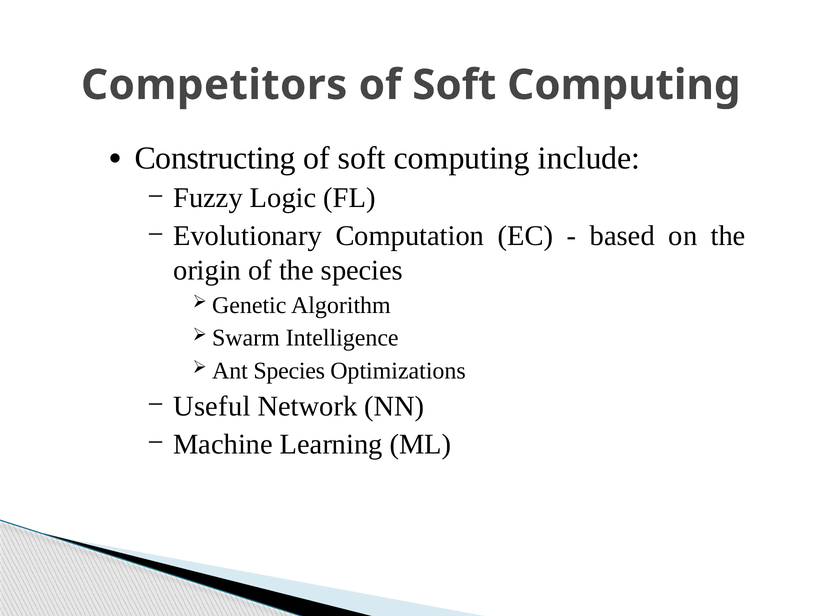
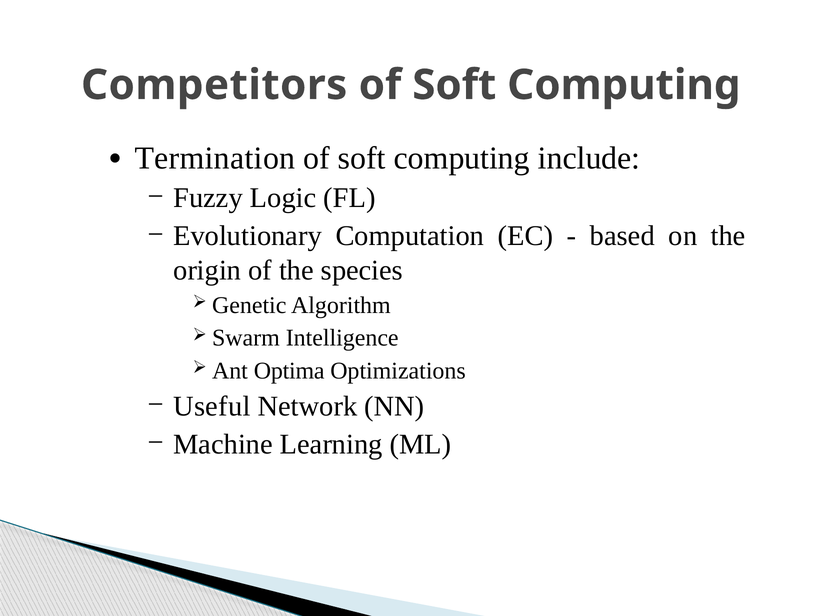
Constructing: Constructing -> Termination
Ant Species: Species -> Optima
